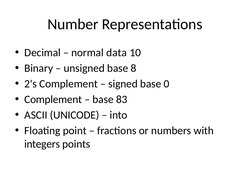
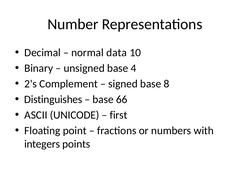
8: 8 -> 4
0: 0 -> 8
Complement at (53, 99): Complement -> Distinguishes
83: 83 -> 66
into: into -> first
